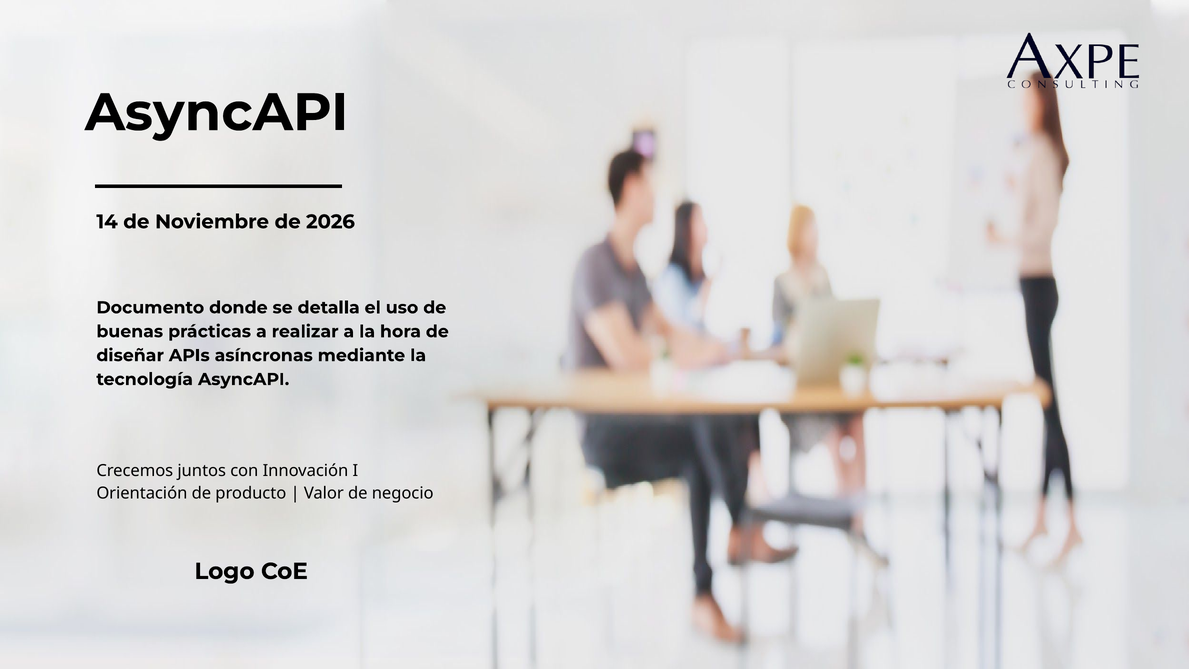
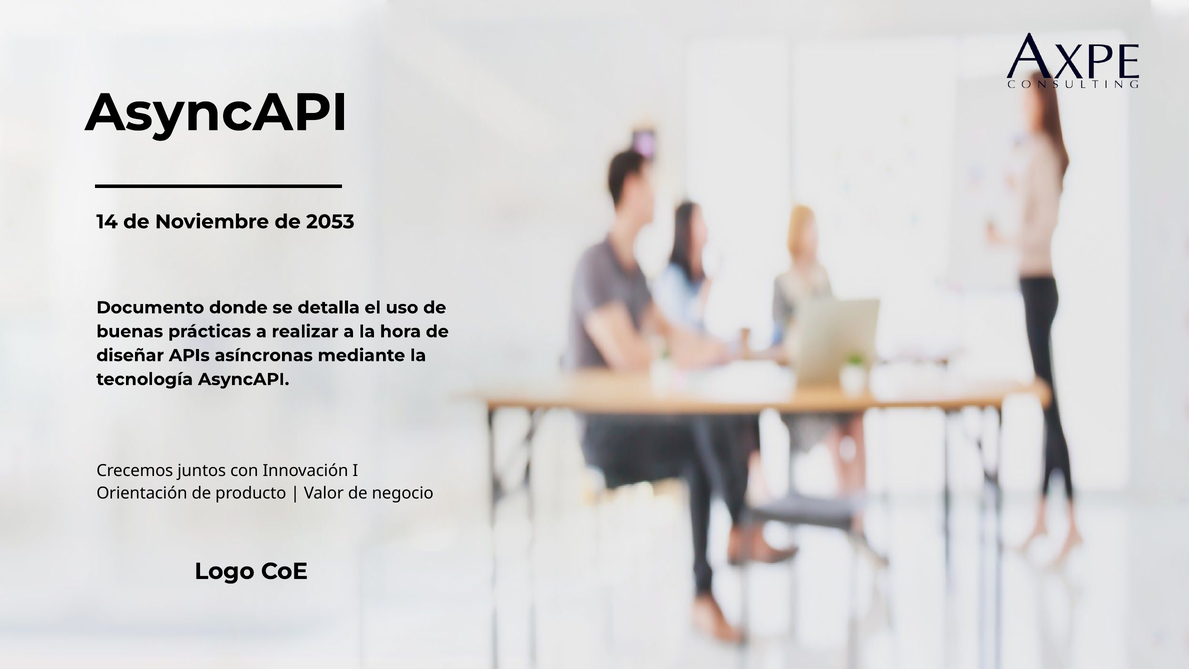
2026: 2026 -> 2053
